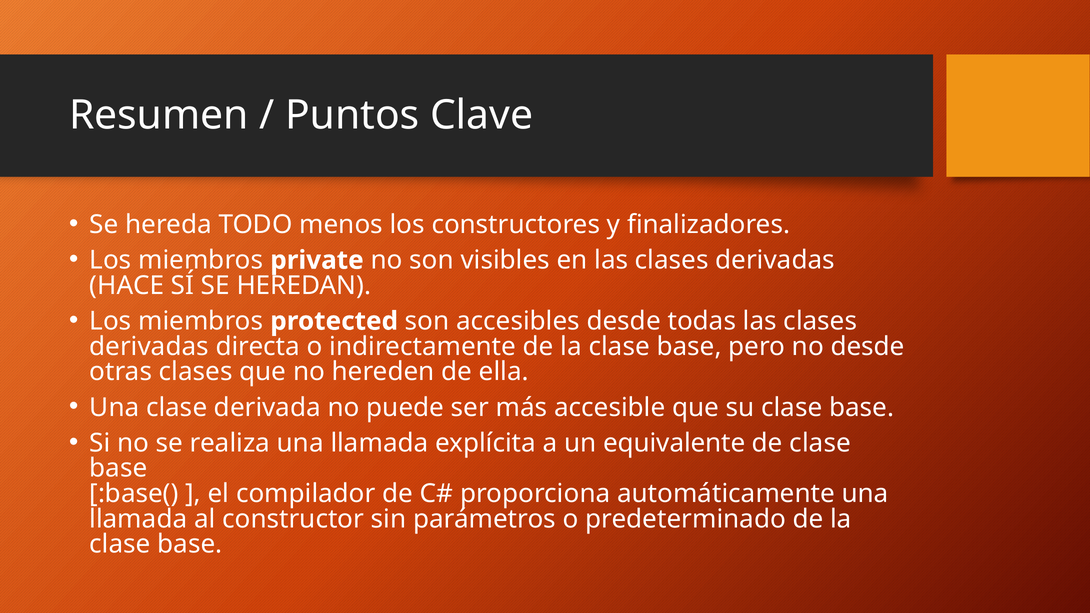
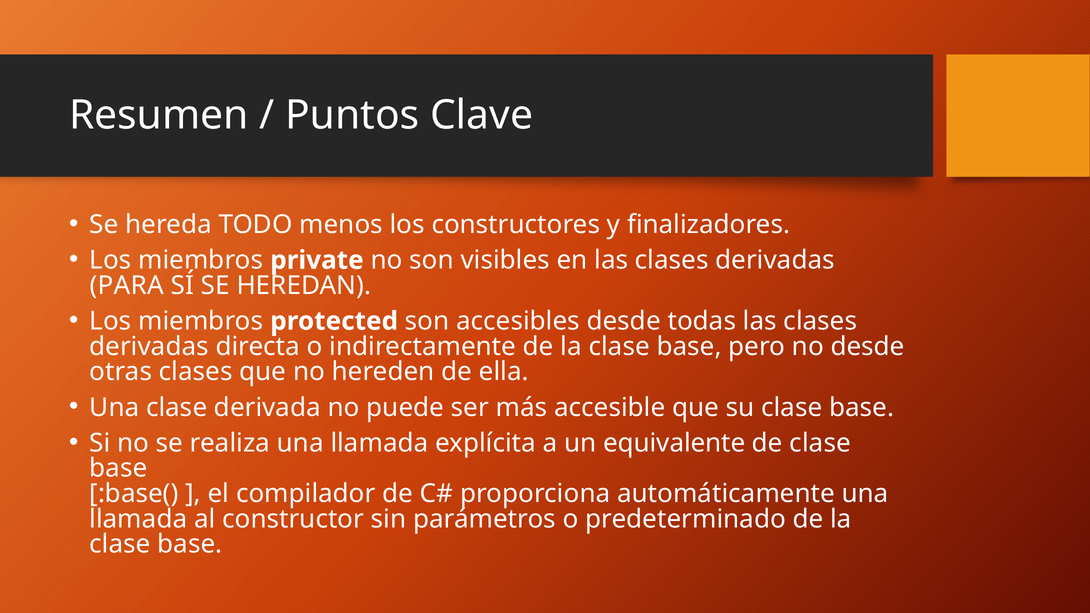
HACE: HACE -> PARA
